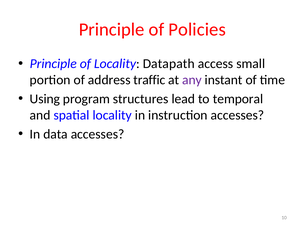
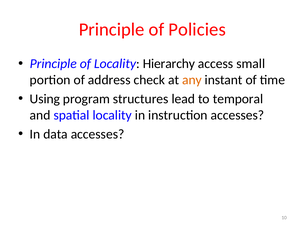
Datapath: Datapath -> Hierarchy
traffic: traffic -> check
any colour: purple -> orange
